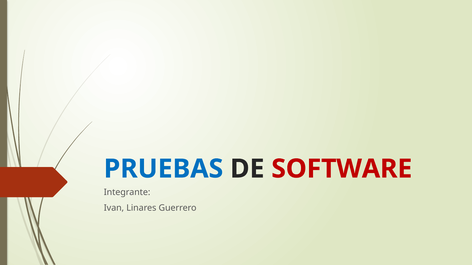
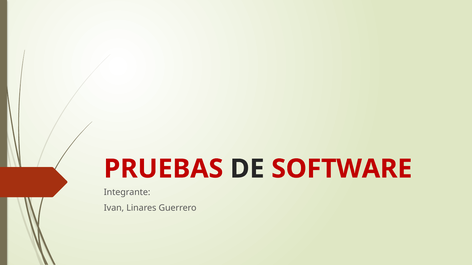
PRUEBAS colour: blue -> red
